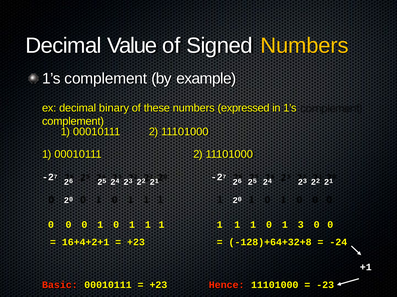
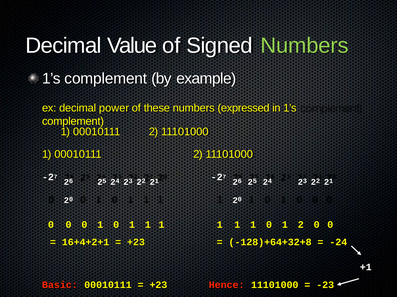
Numbers at (304, 46) colour: yellow -> light green
binary: binary -> power
1 3: 3 -> 2
